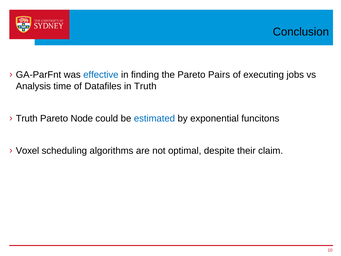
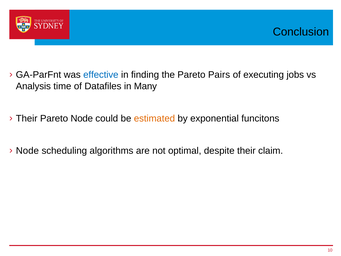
in Truth: Truth -> Many
Truth at (27, 118): Truth -> Their
estimated colour: blue -> orange
Voxel at (27, 151): Voxel -> Node
